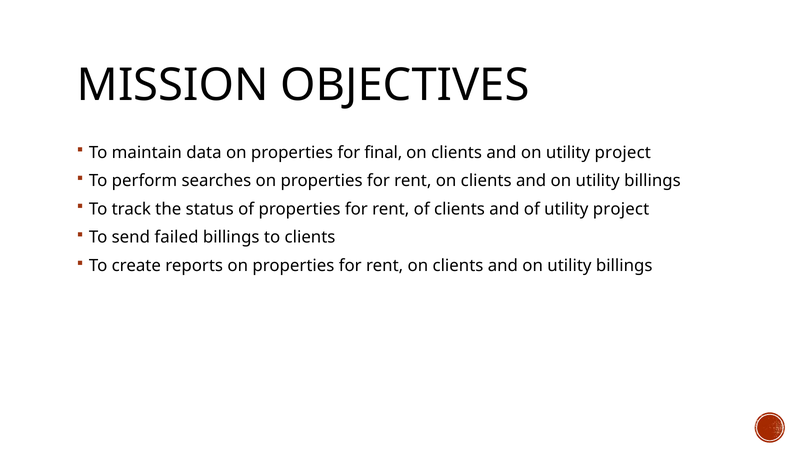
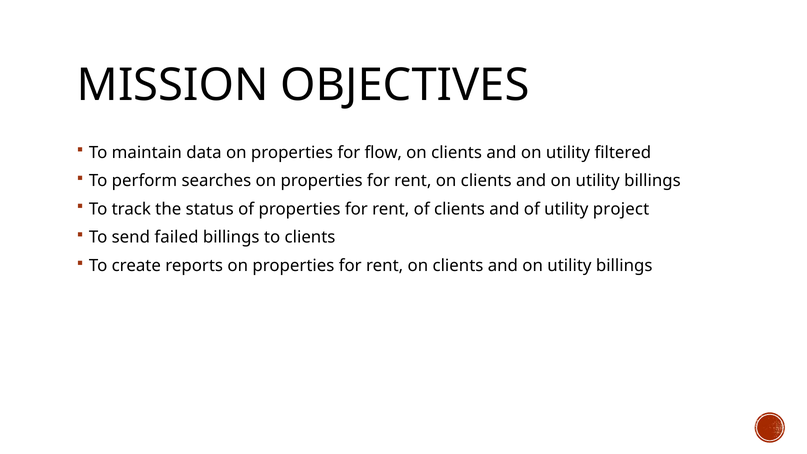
final: final -> flow
on utility project: project -> filtered
